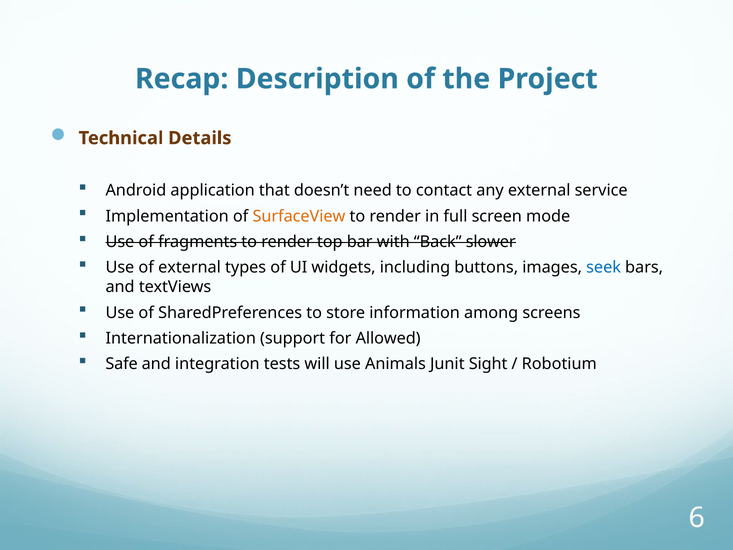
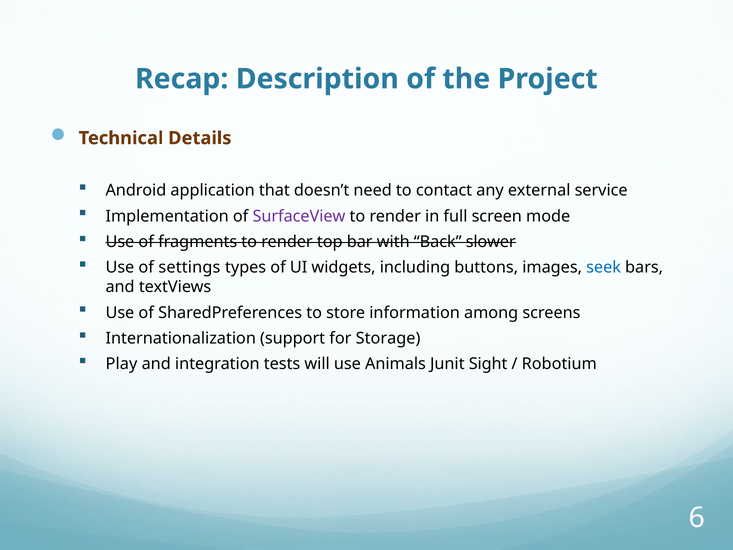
SurfaceView colour: orange -> purple
of external: external -> settings
Allowed: Allowed -> Storage
Safe: Safe -> Play
